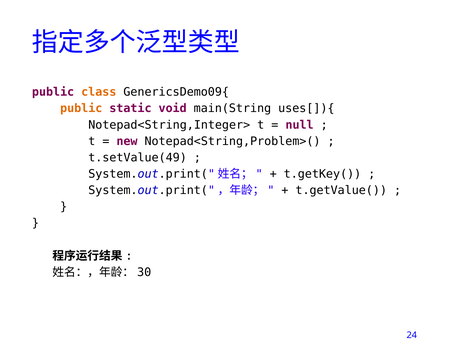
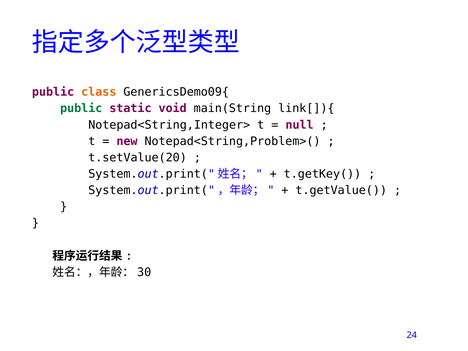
public at (81, 108) colour: orange -> green
uses[]){: uses[]){ -> link[]){
t.setValue(49: t.setValue(49 -> t.setValue(20
